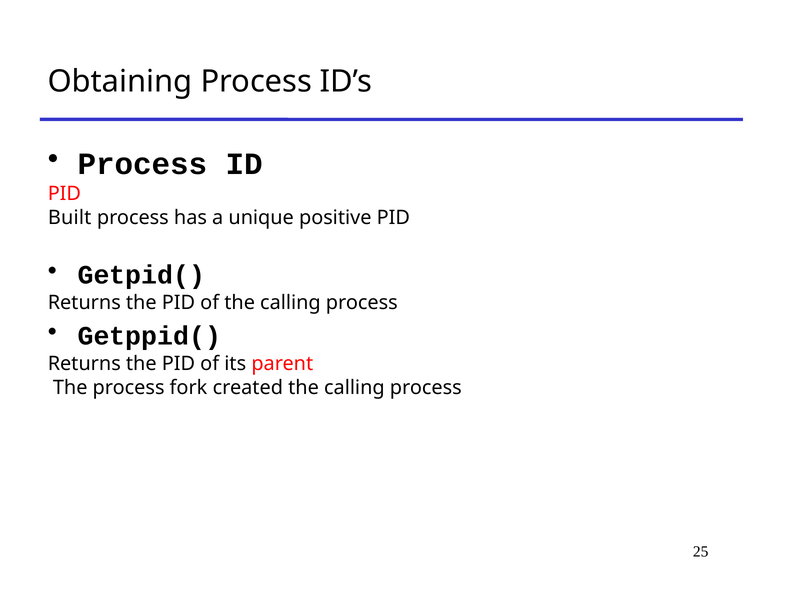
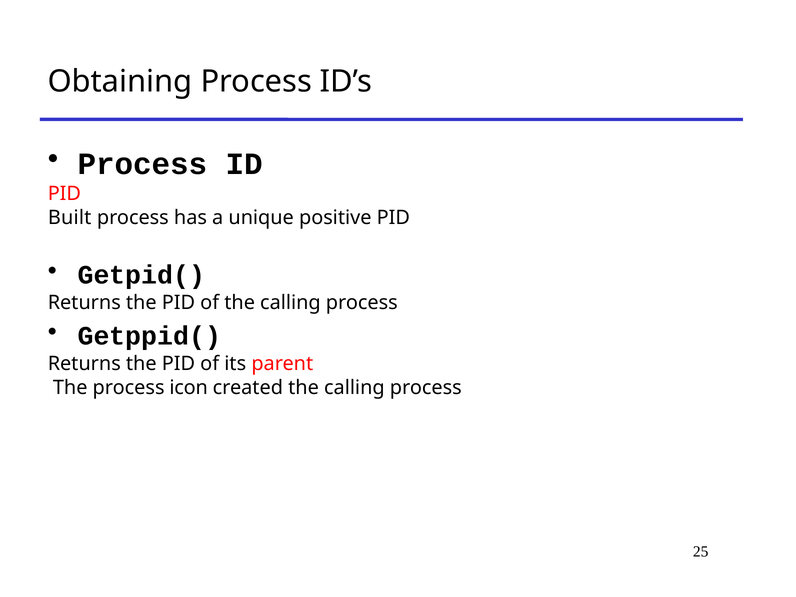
fork: fork -> icon
